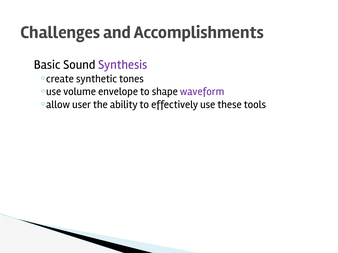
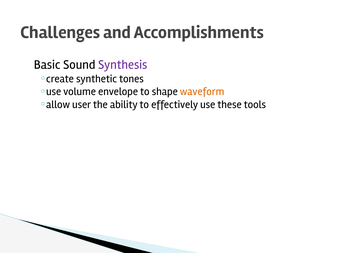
waveform colour: purple -> orange
